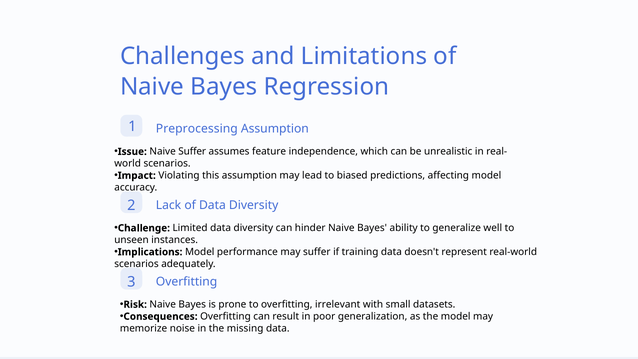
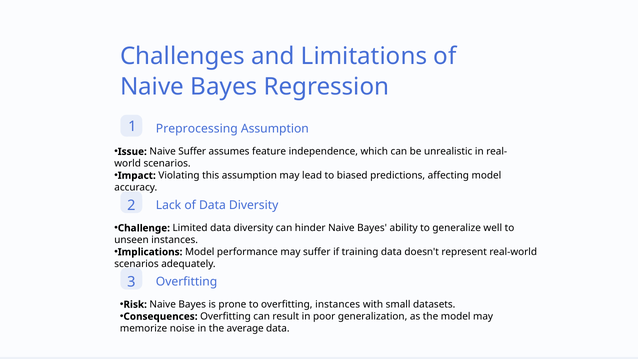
overfitting irrelevant: irrelevant -> instances
missing: missing -> average
